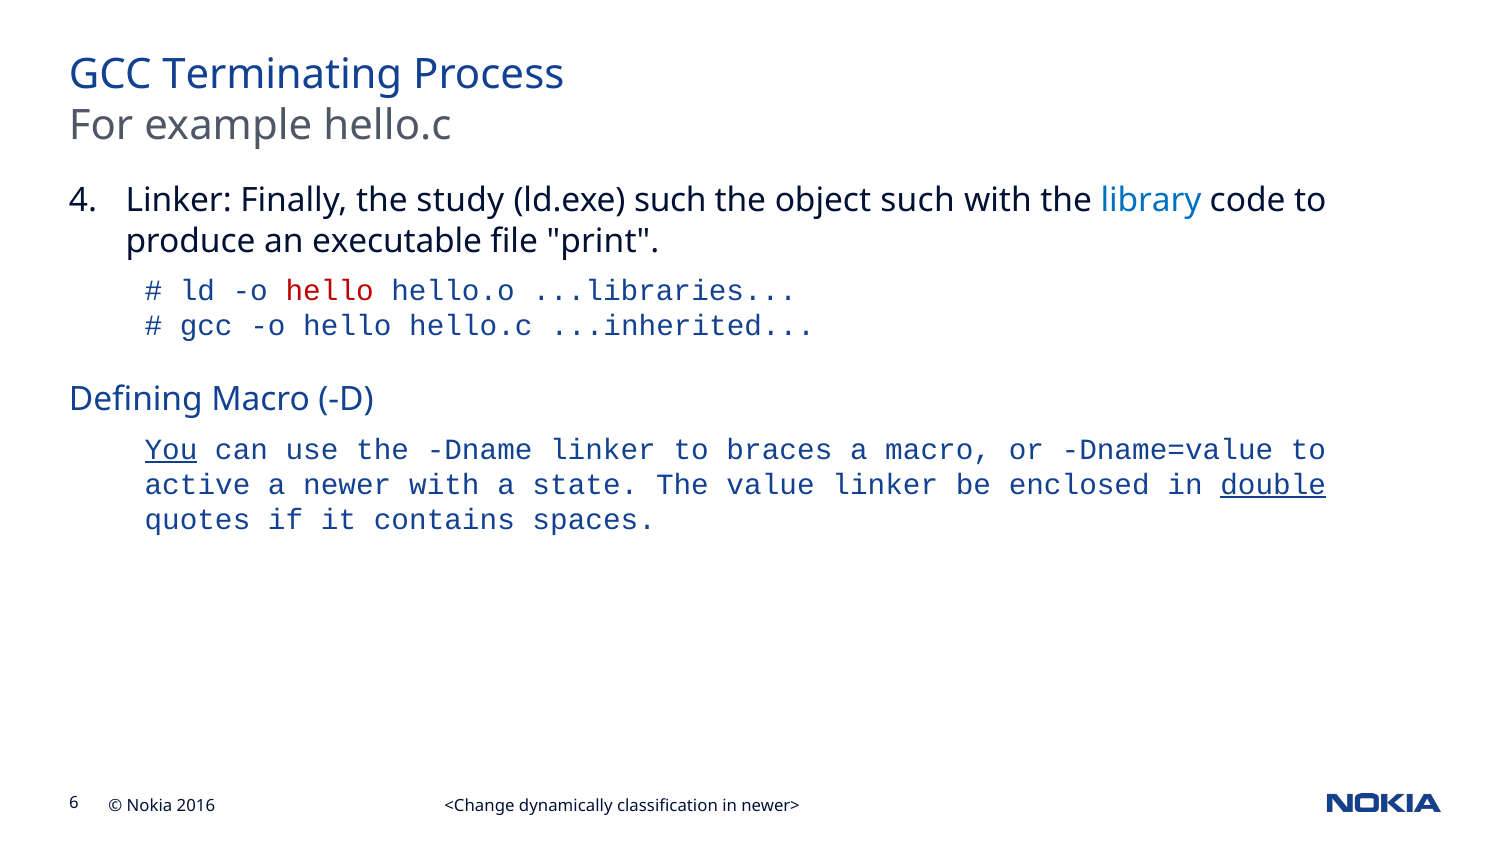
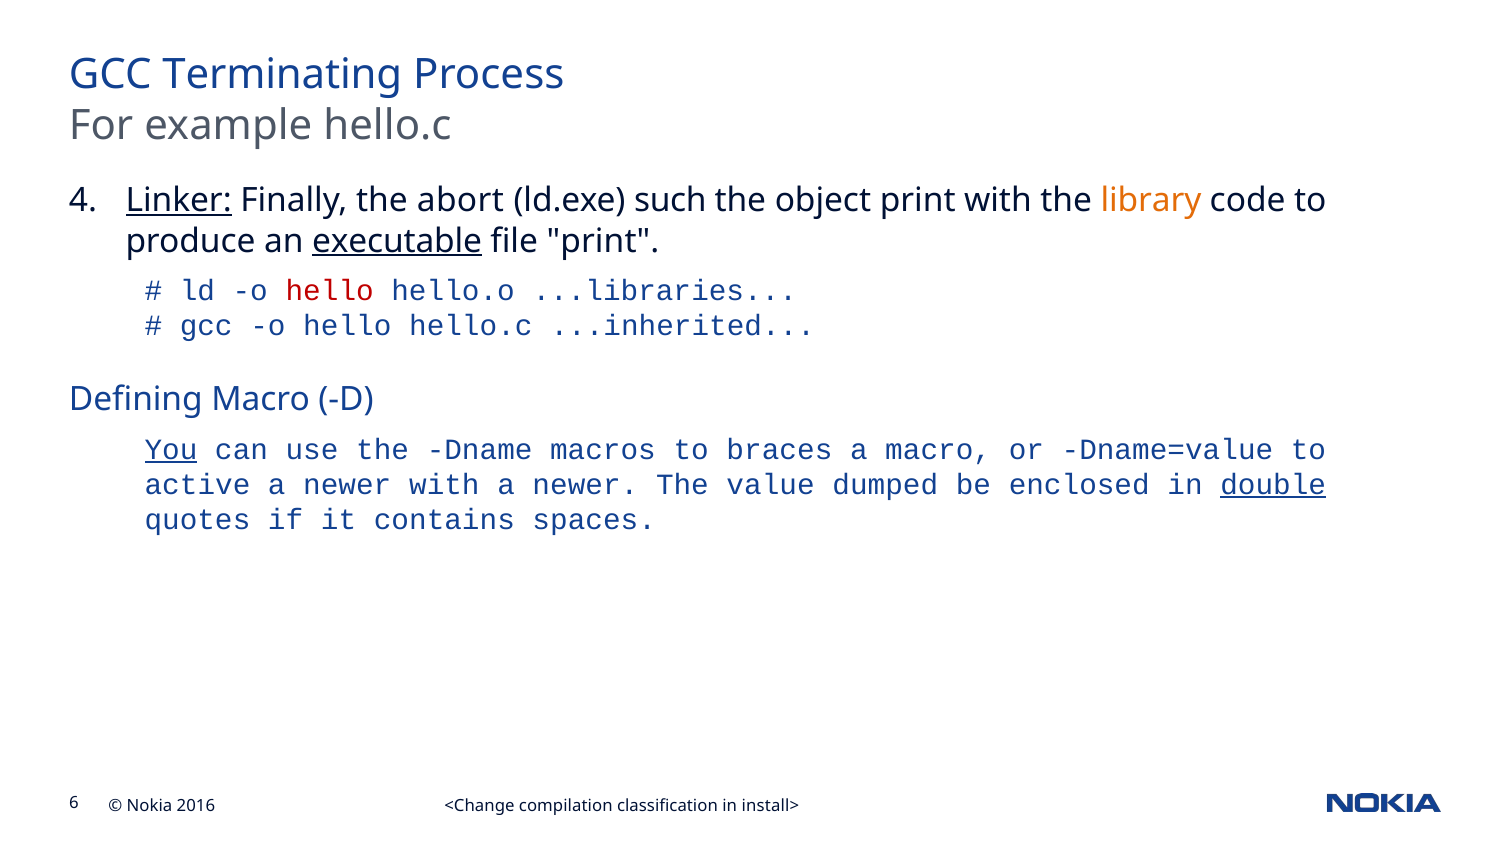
Linker at (179, 201) underline: none -> present
study: study -> abort
object such: such -> print
library colour: blue -> orange
executable underline: none -> present
Dname linker: linker -> macros
with a state: state -> newer
value linker: linker -> dumped
dynamically: dynamically -> compilation
newer>: newer> -> install>
